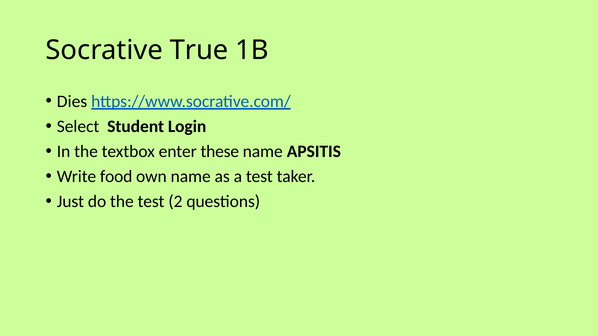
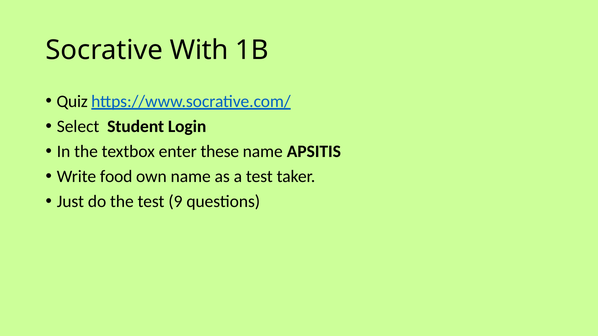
True: True -> With
Dies: Dies -> Quiz
2: 2 -> 9
